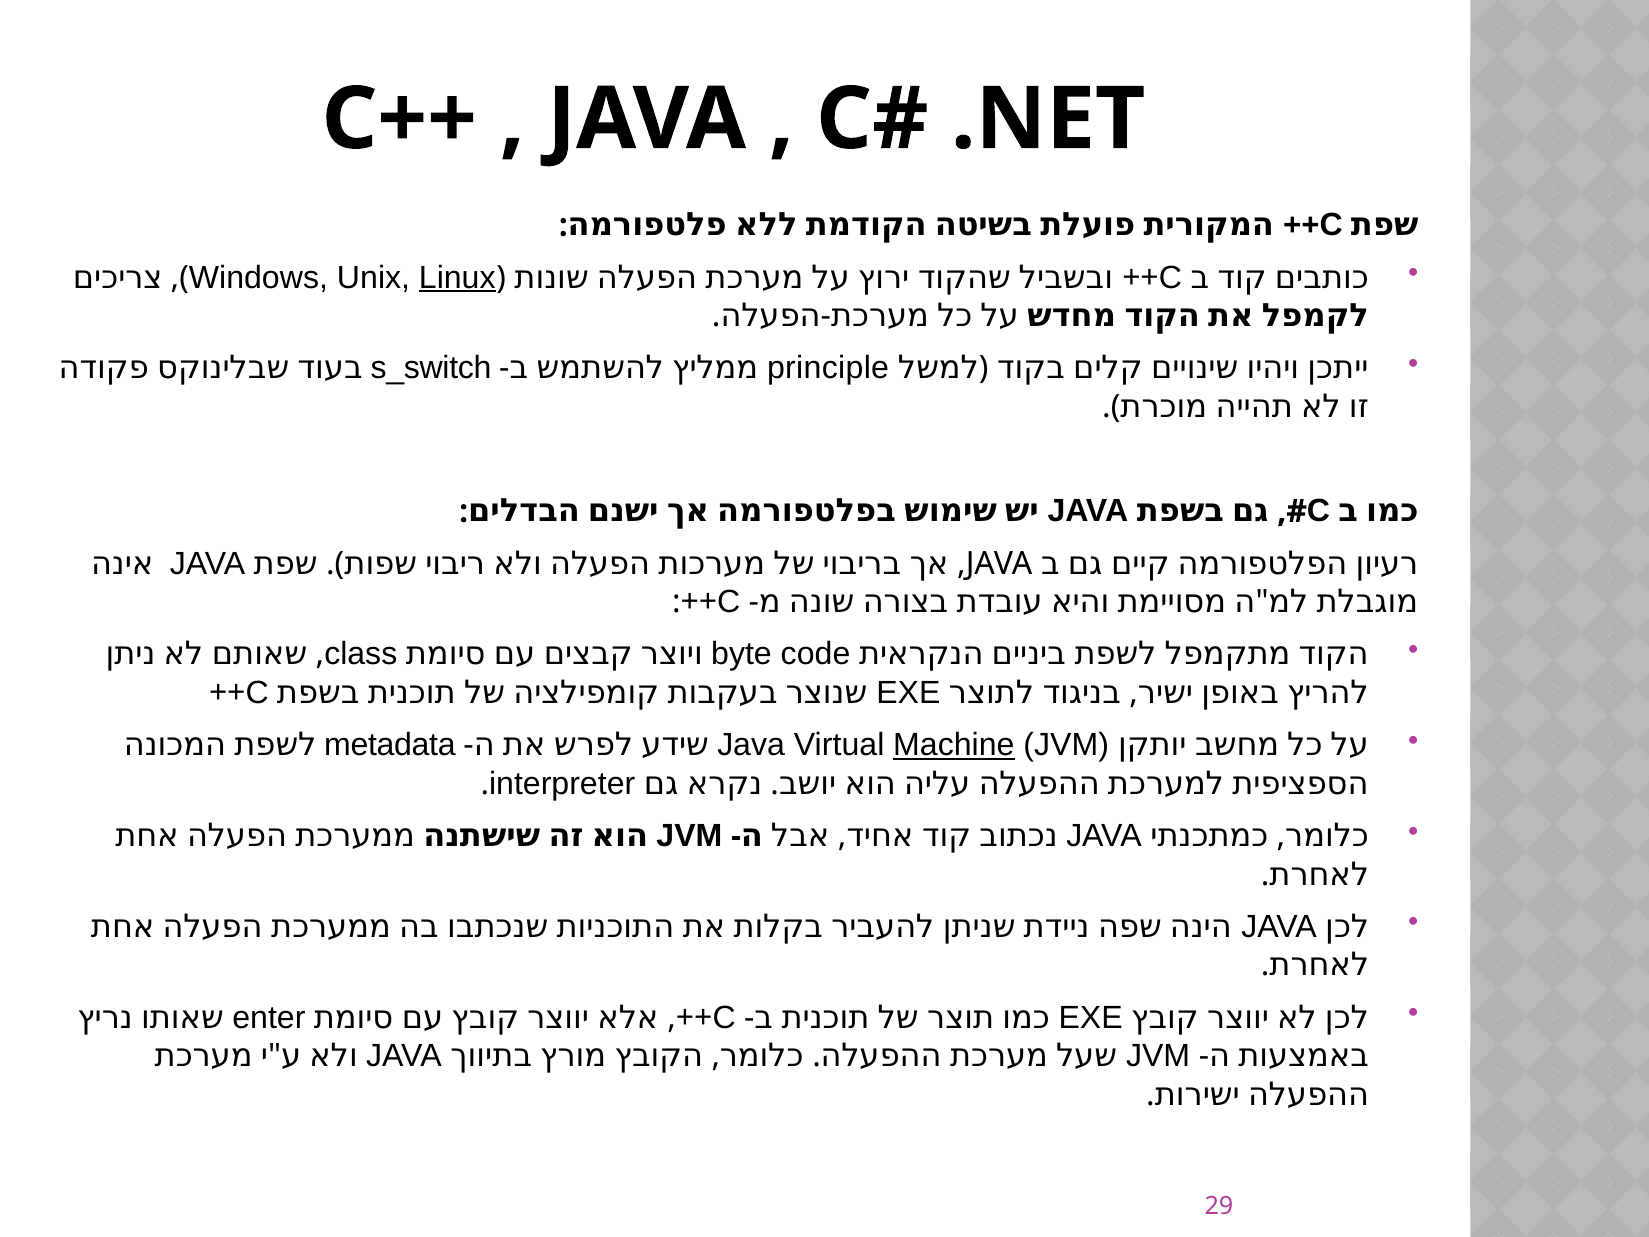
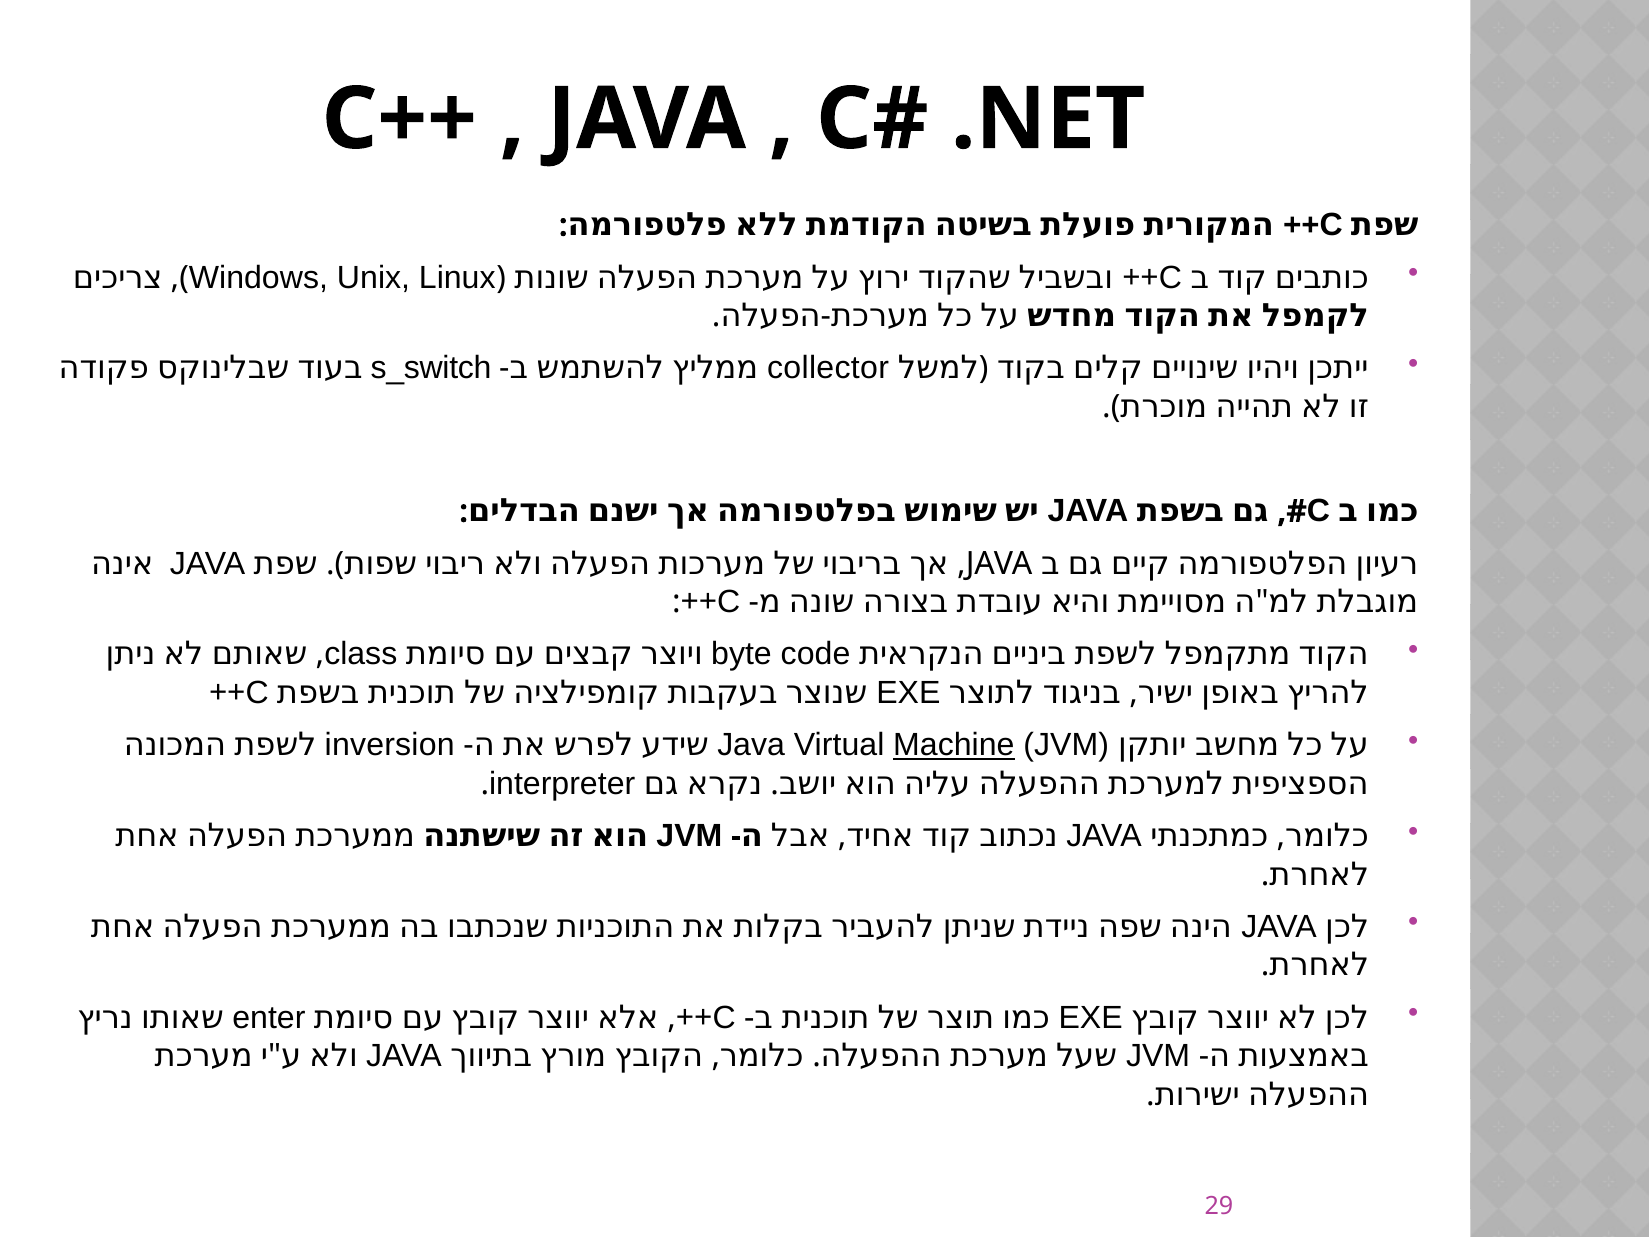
Linux underline: present -> none
principle: principle -> collector
metadata: metadata -> inversion
